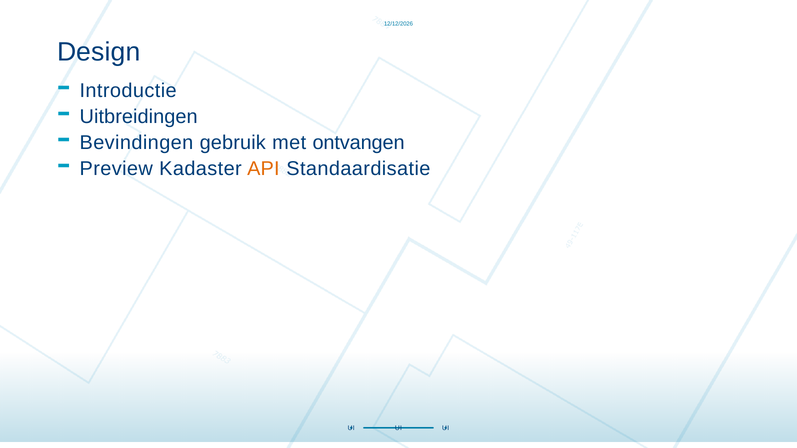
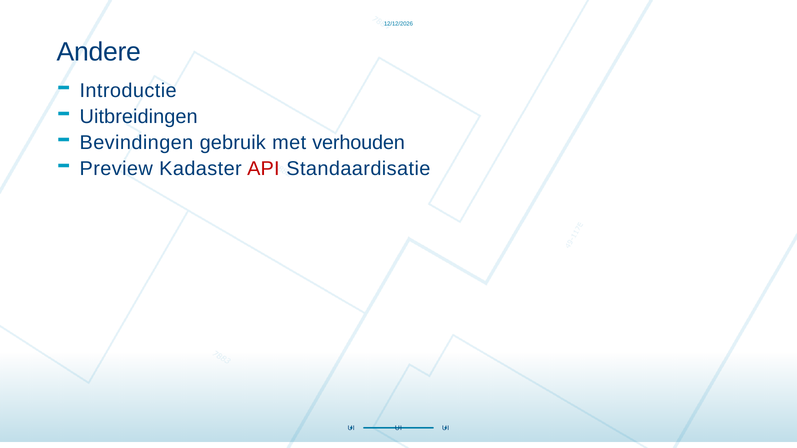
Design: Design -> Andere
ontvangen: ontvangen -> verhouden
API colour: orange -> red
